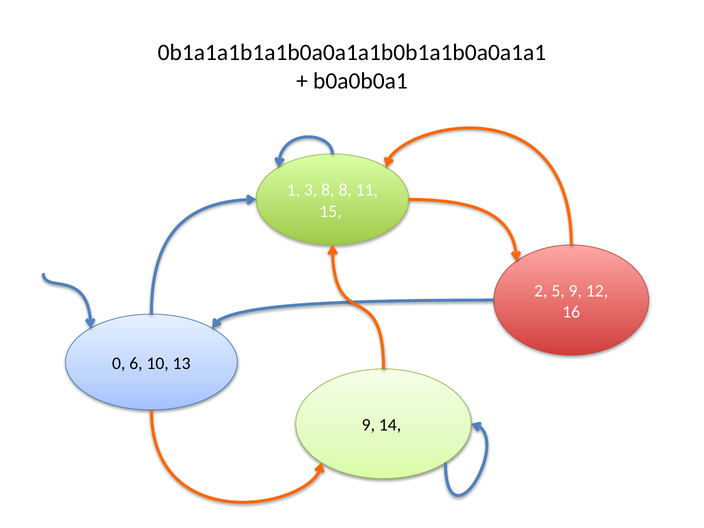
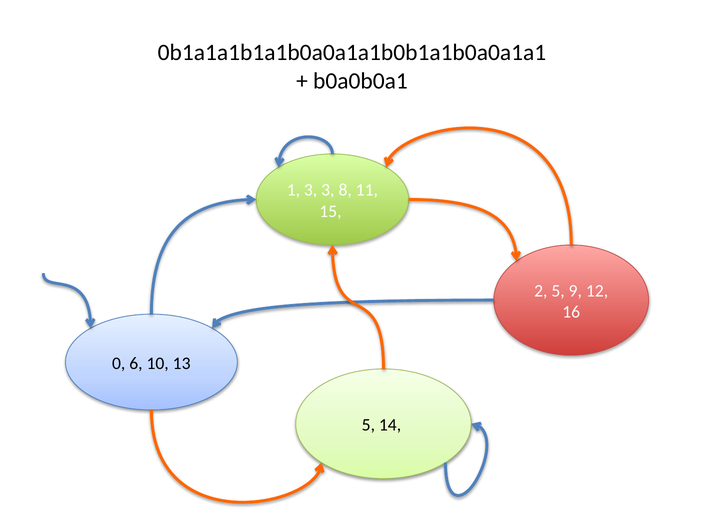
3 8: 8 -> 3
9 at (368, 425): 9 -> 5
